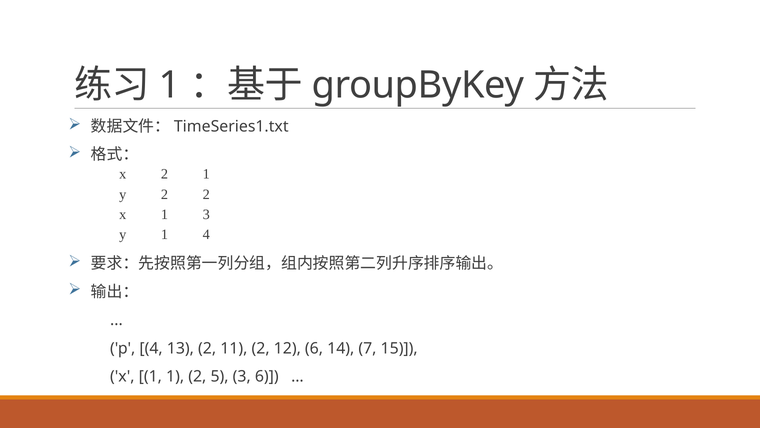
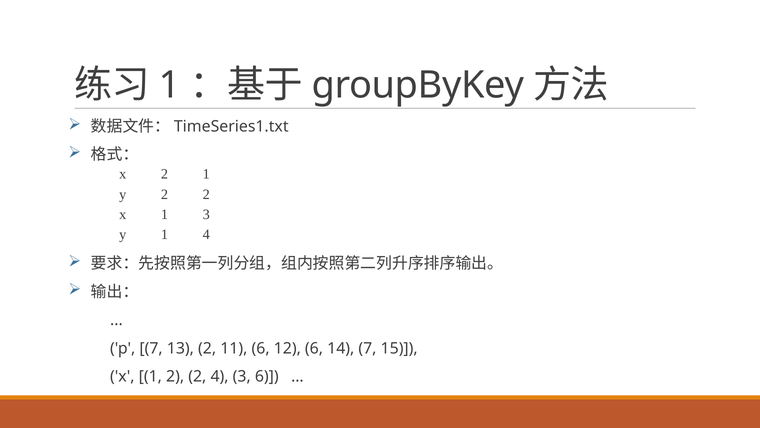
p 4: 4 -> 7
11 2: 2 -> 6
1 1: 1 -> 2
2 5: 5 -> 4
